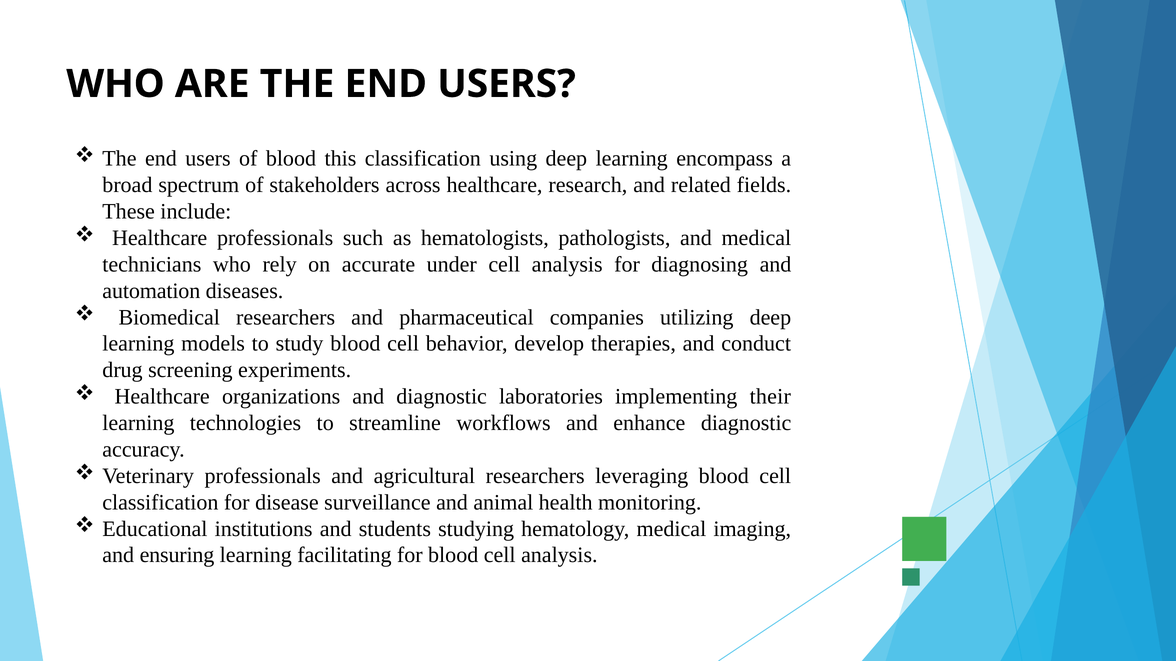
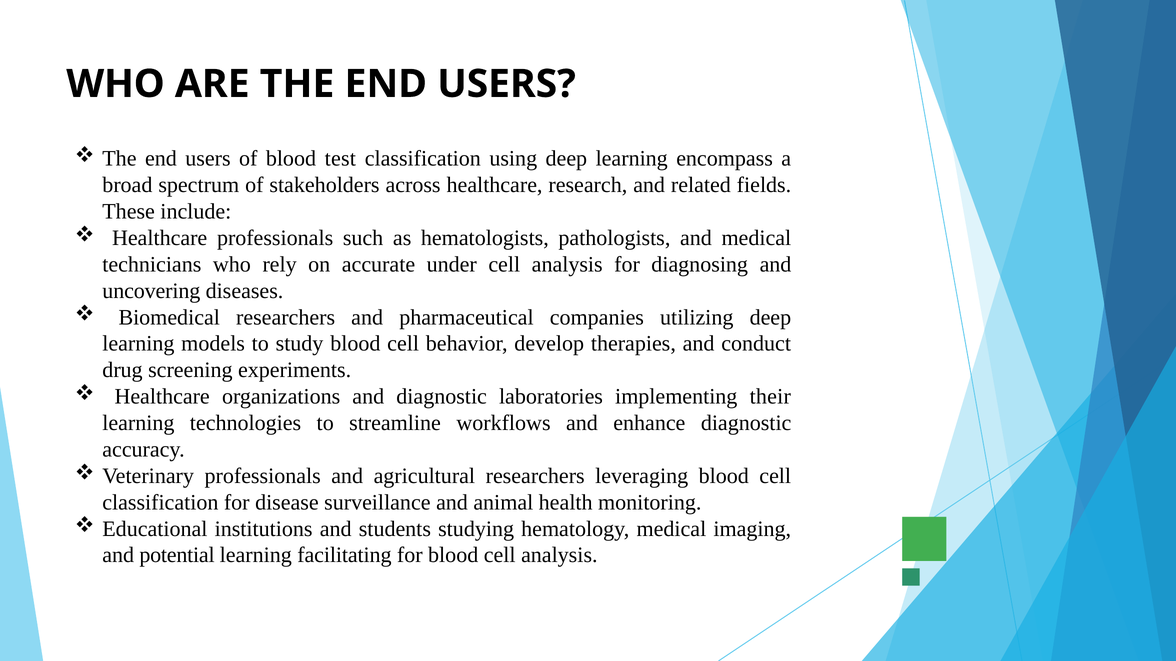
this: this -> test
automation: automation -> uncovering
ensuring: ensuring -> potential
